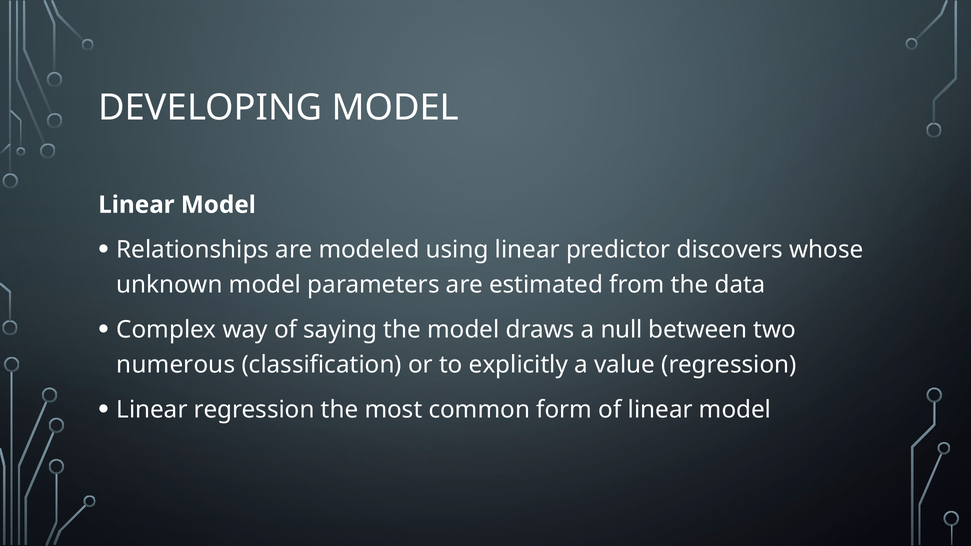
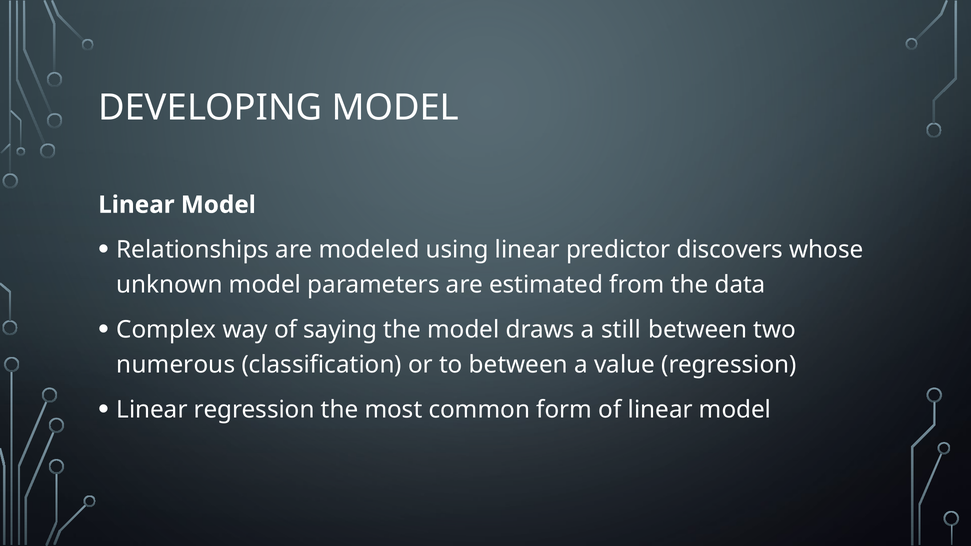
null: null -> still
to explicitly: explicitly -> between
